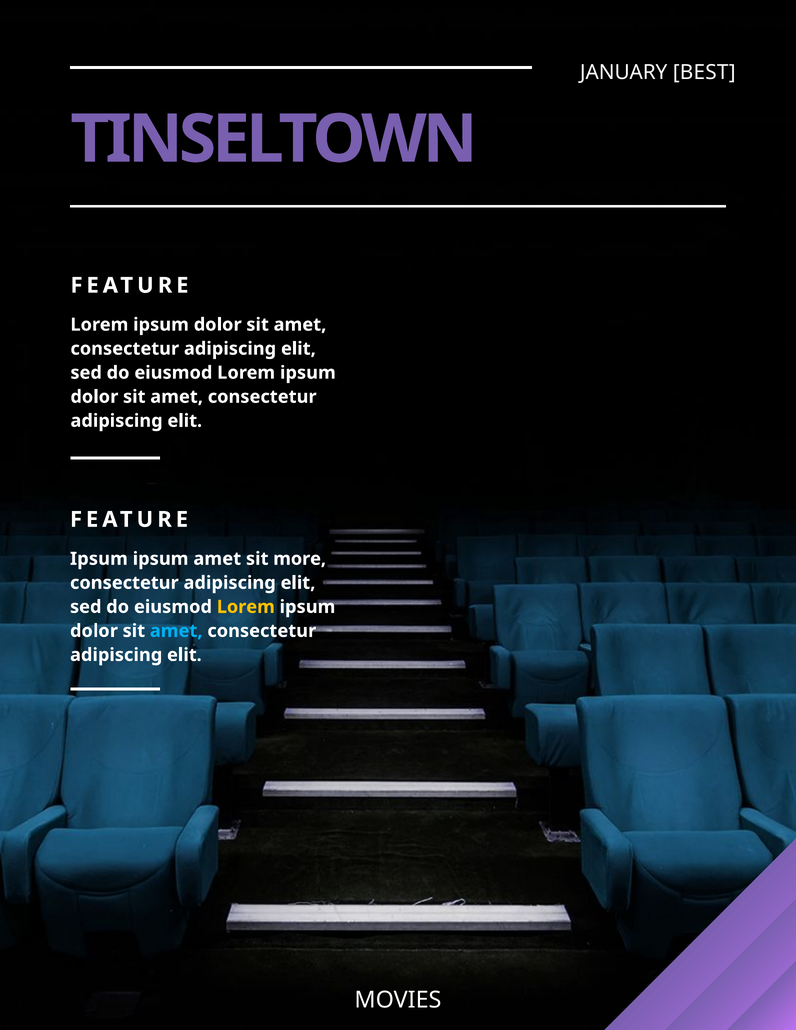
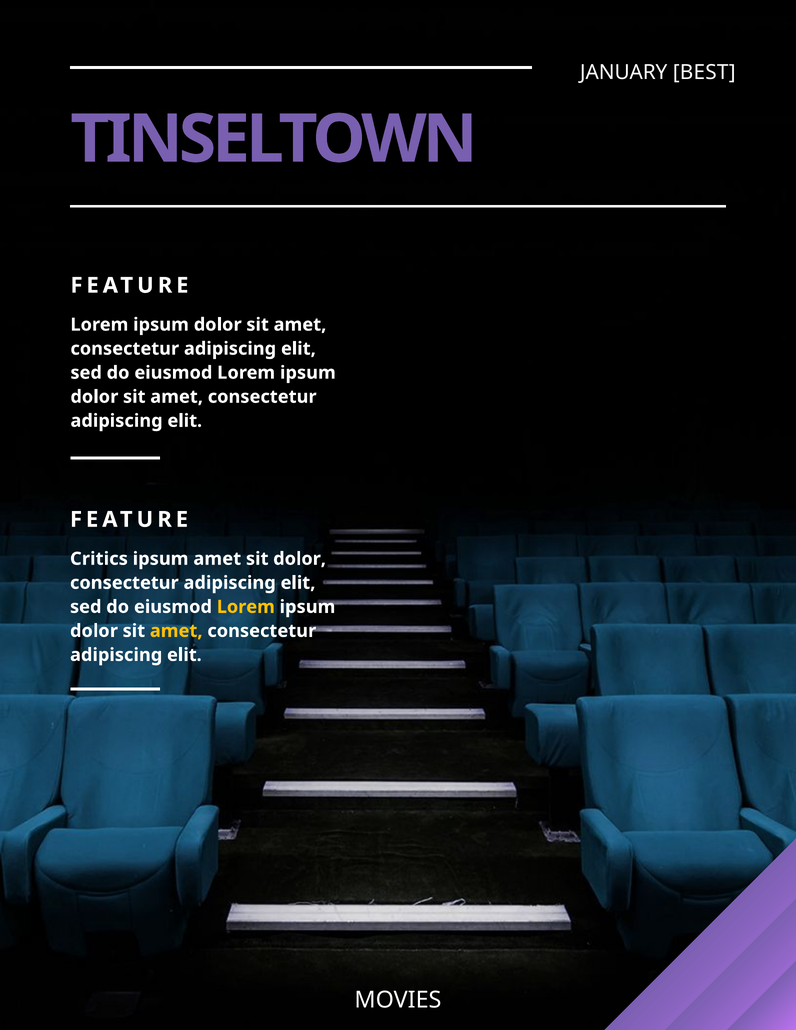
Ipsum at (99, 559): Ipsum -> Critics
sit more: more -> dolor
amet at (176, 631) colour: light blue -> yellow
